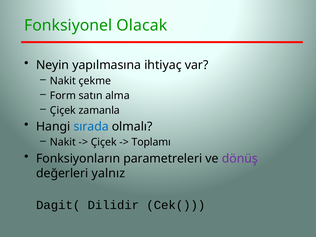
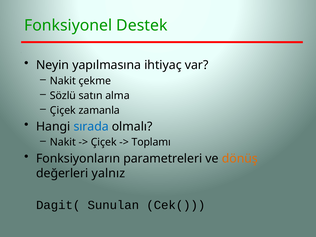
Olacak: Olacak -> Destek
Form: Form -> Sözlü
dönüş colour: purple -> orange
Dilidir: Dilidir -> Sunulan
